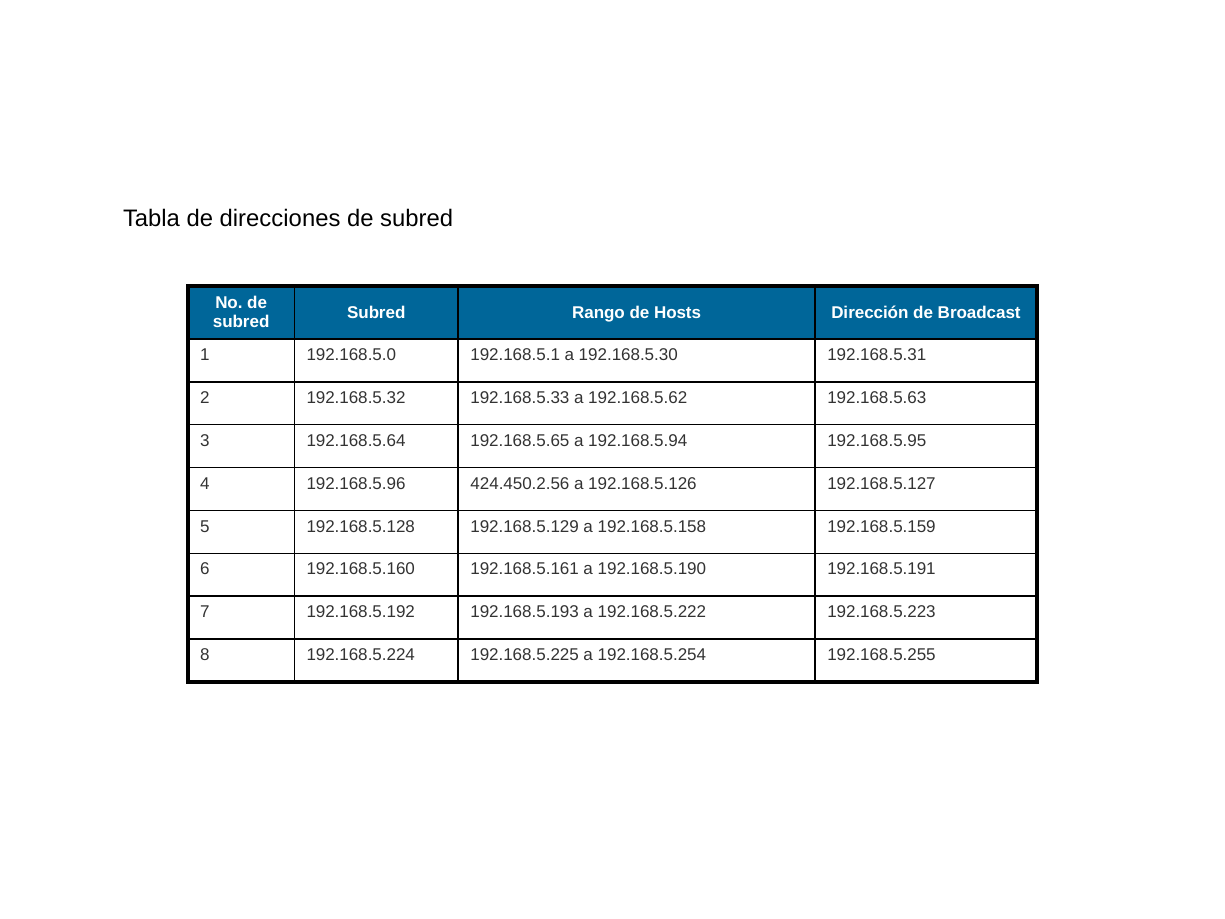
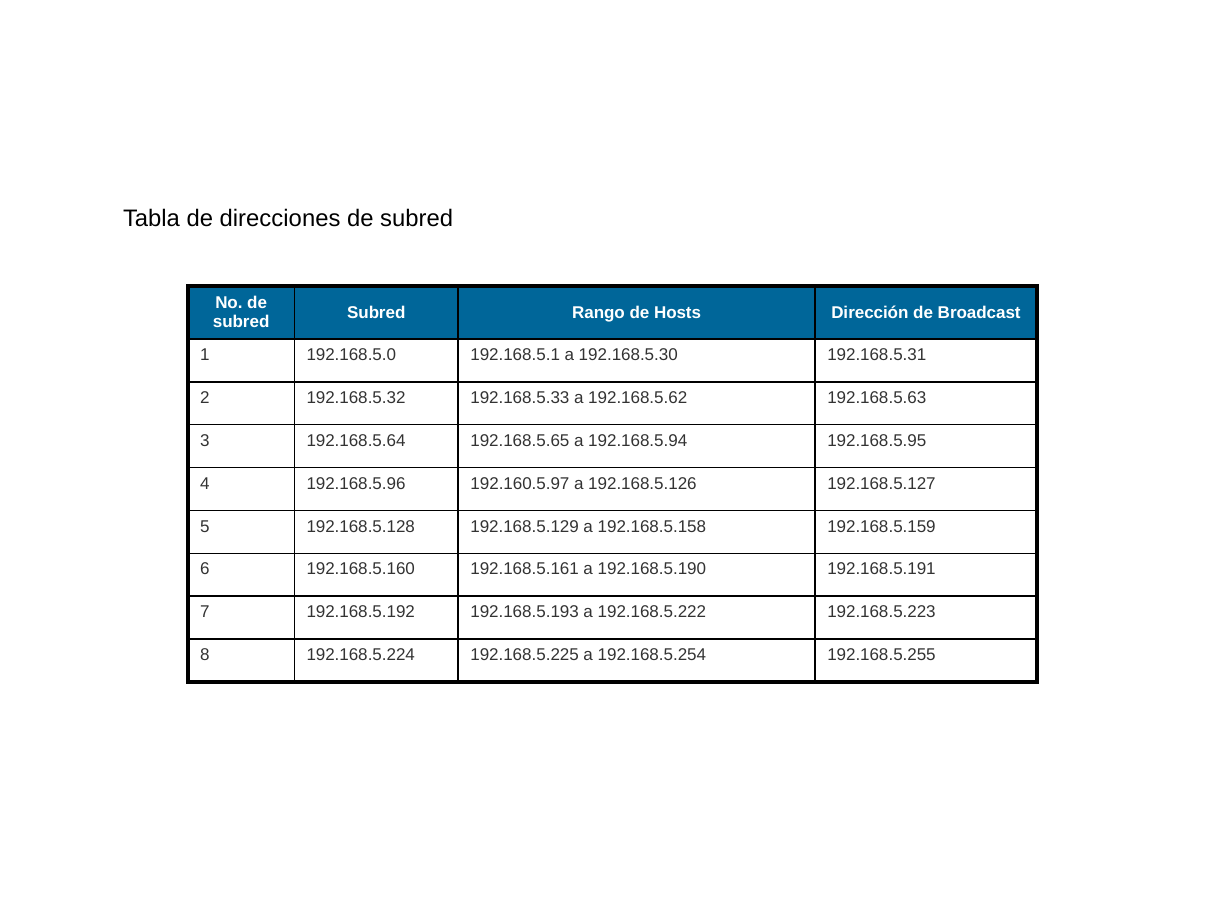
424.450.2.56: 424.450.2.56 -> 192.160.5.97
